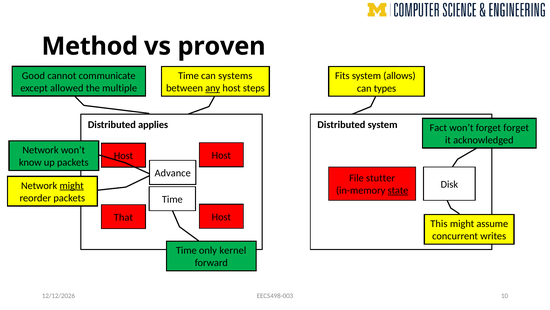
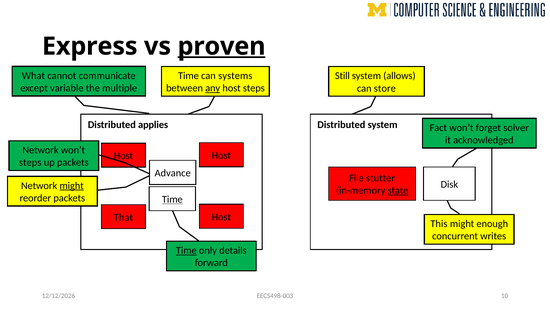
Method: Method -> Express
proven underline: none -> present
Good: Good -> What
Fits: Fits -> Still
allowed: allowed -> variable
types: types -> store
forget forget: forget -> solver
know at (30, 162): know -> steps
Time at (172, 199) underline: none -> present
assume: assume -> enough
Time at (186, 250) underline: none -> present
kernel: kernel -> details
